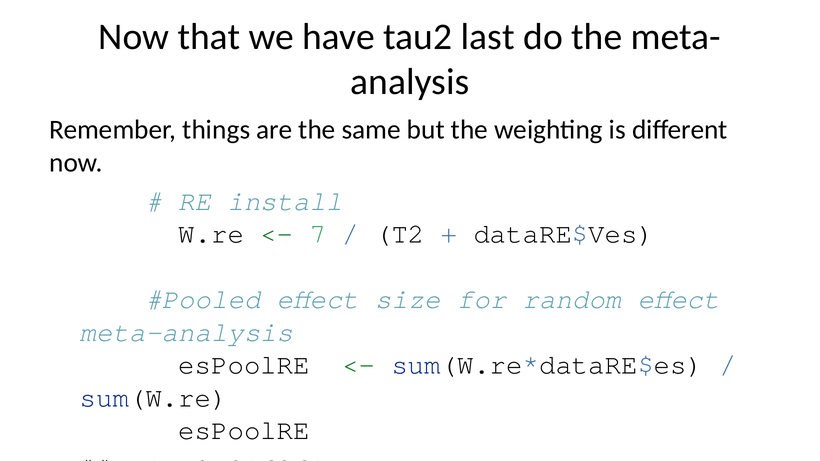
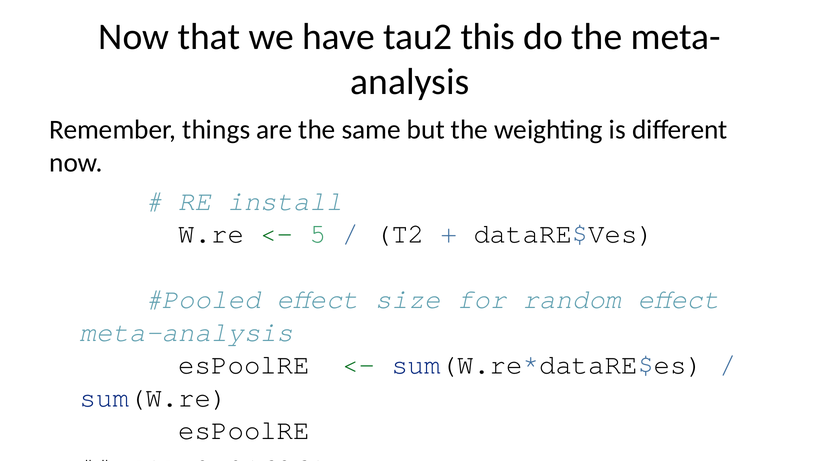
last: last -> this
7: 7 -> 5
